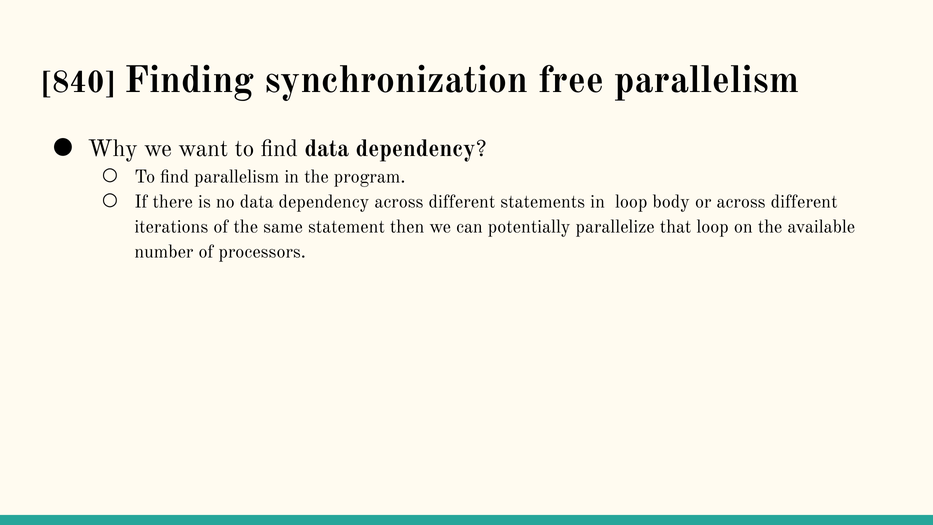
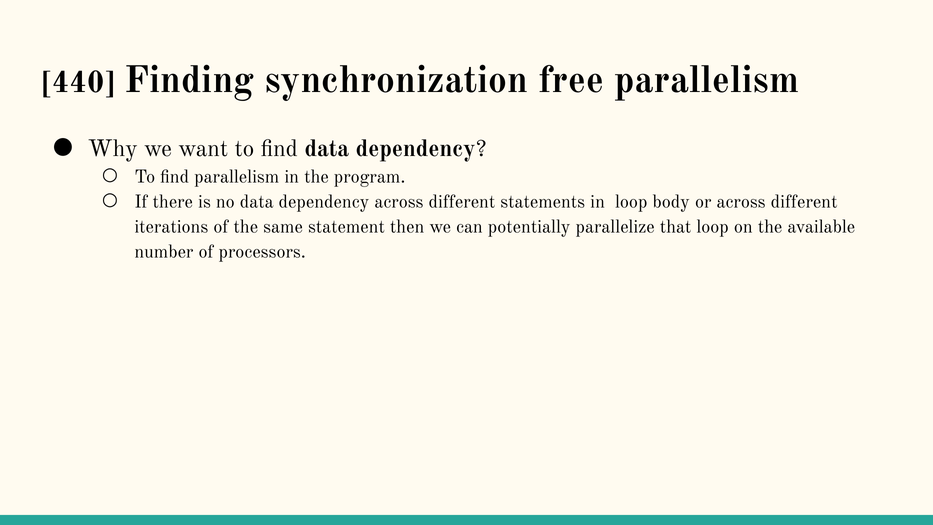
840: 840 -> 440
